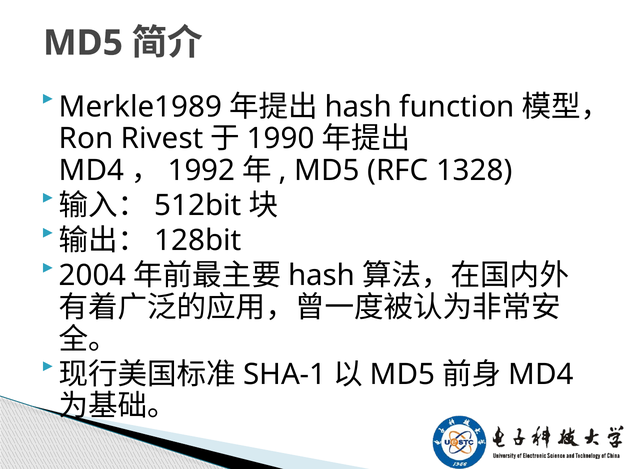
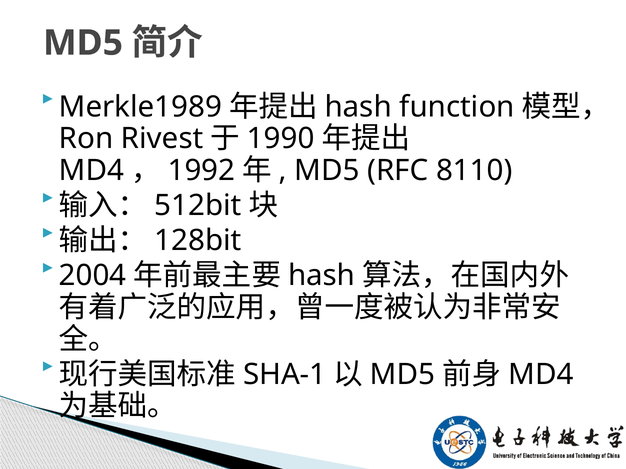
1328: 1328 -> 8110
